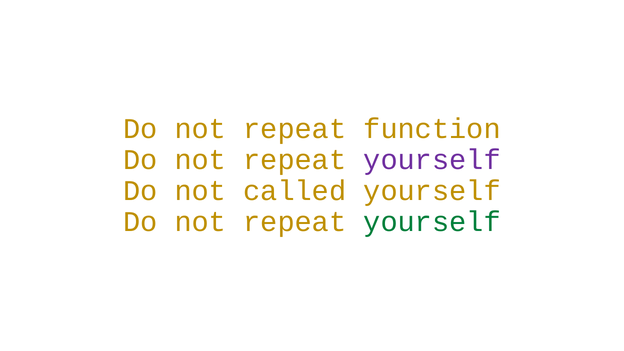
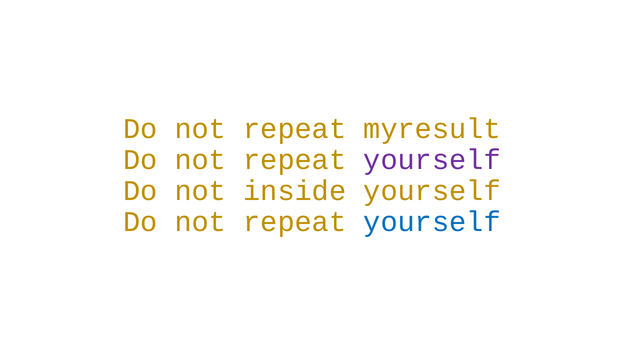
function: function -> myresult
called: called -> inside
yourself at (432, 222) colour: green -> blue
